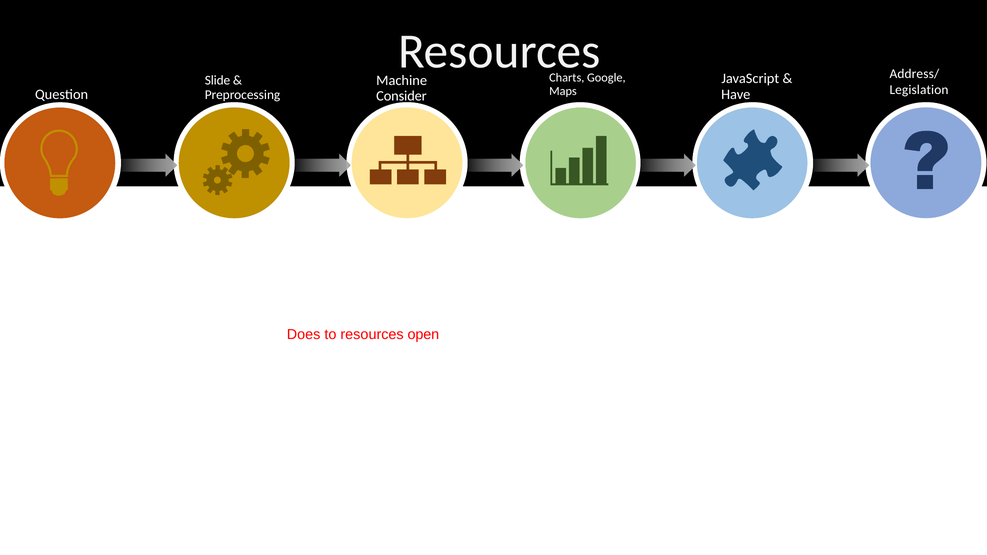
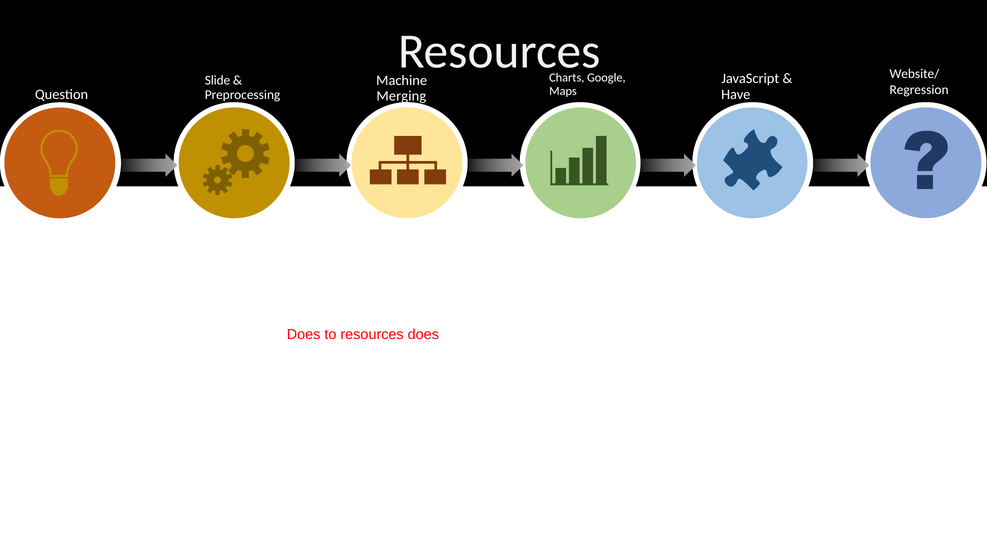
Address/: Address/ -> Website/
Legislation: Legislation -> Regression
Consider: Consider -> Merging
to resources open: open -> does
